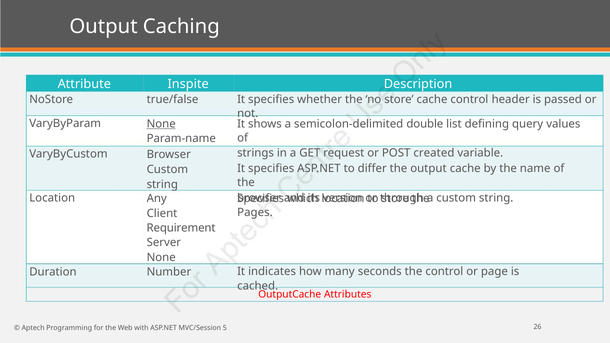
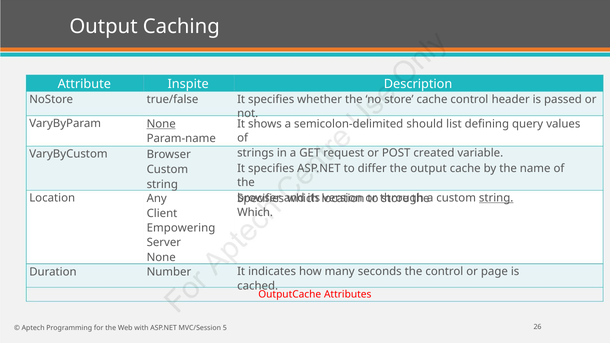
double: double -> should
string at (496, 198) underline: none -> present
Pages at (255, 213): Pages -> Which
Requirement: Requirement -> Empowering
